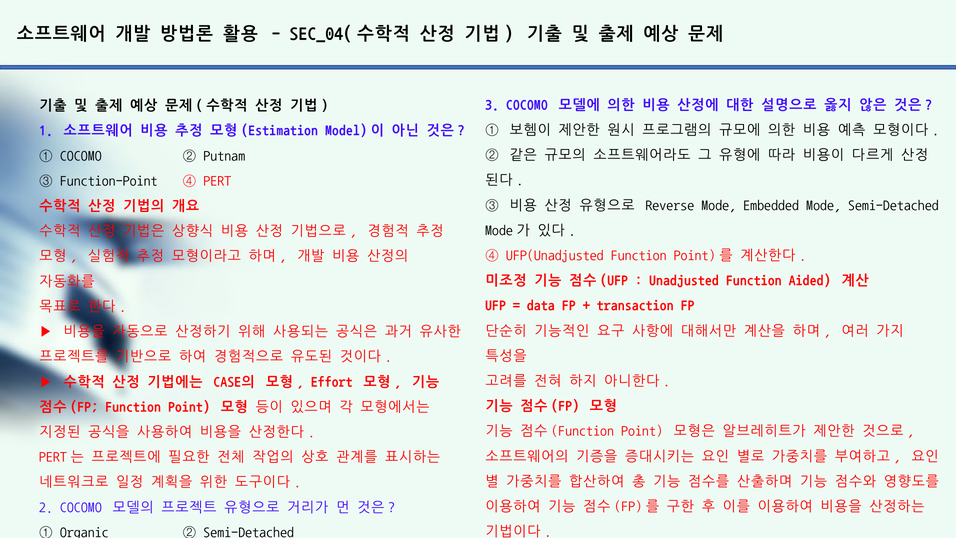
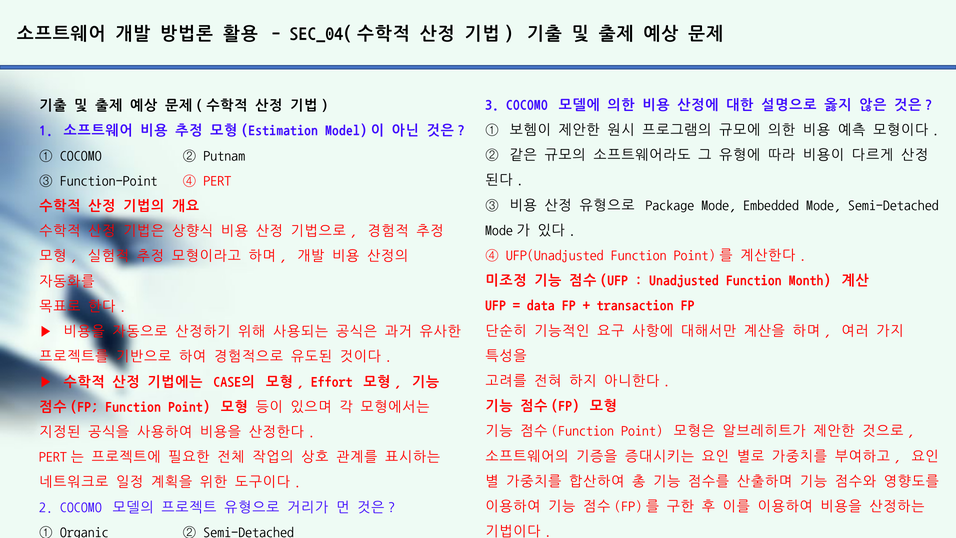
Reverse: Reverse -> Package
Aided: Aided -> Month
